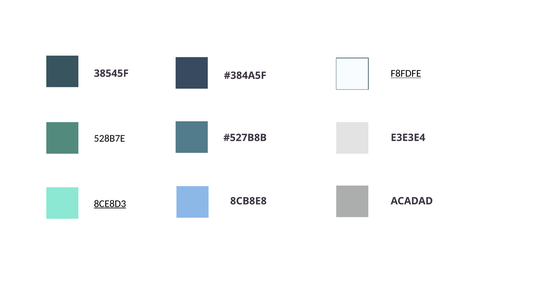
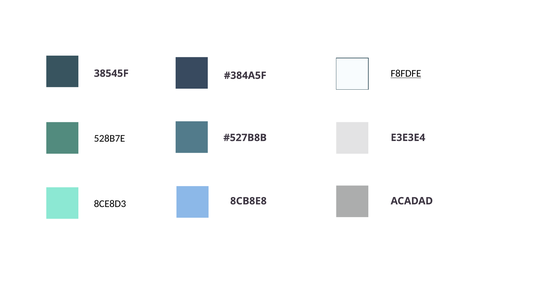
8CE8D3 underline: present -> none
